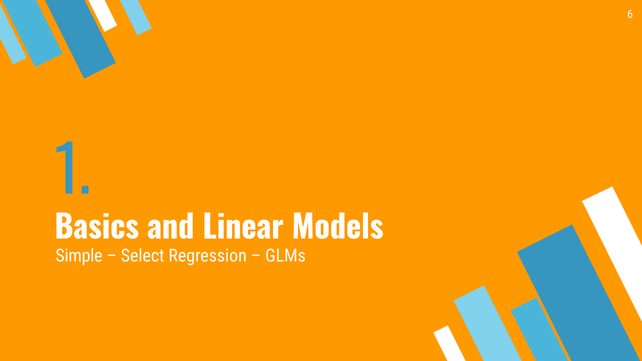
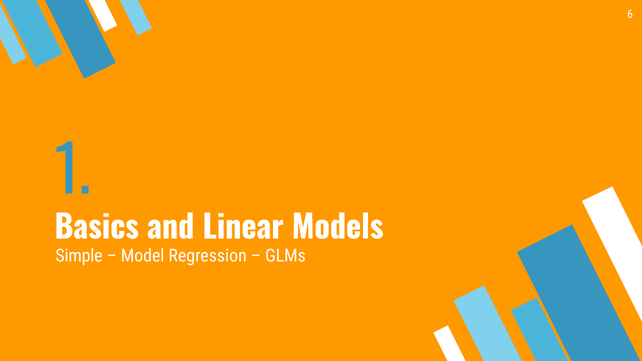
Select: Select -> Model
